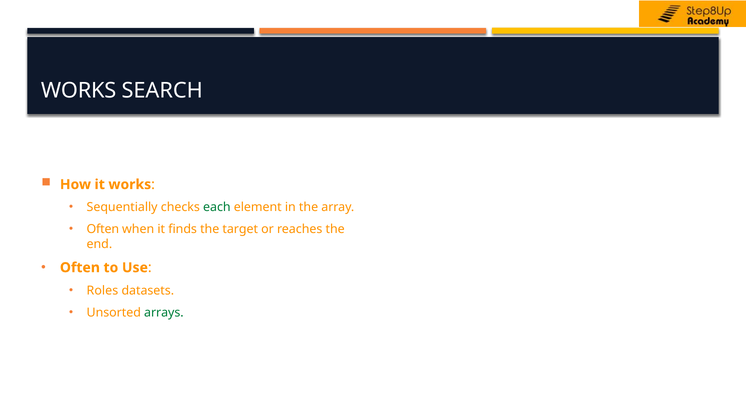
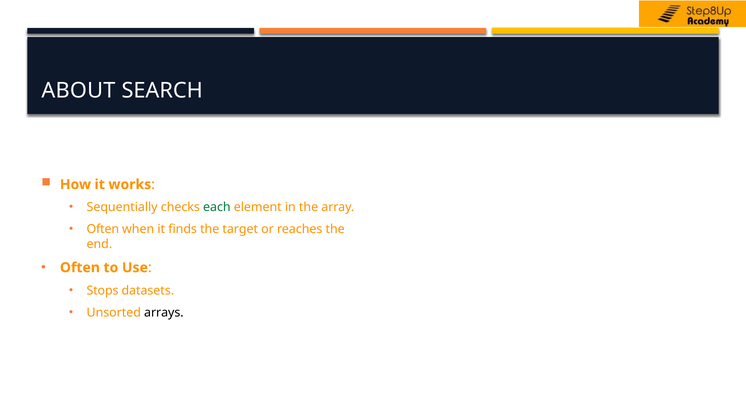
WORKS at (79, 91): WORKS -> ABOUT
Roles: Roles -> Stops
arrays colour: green -> black
